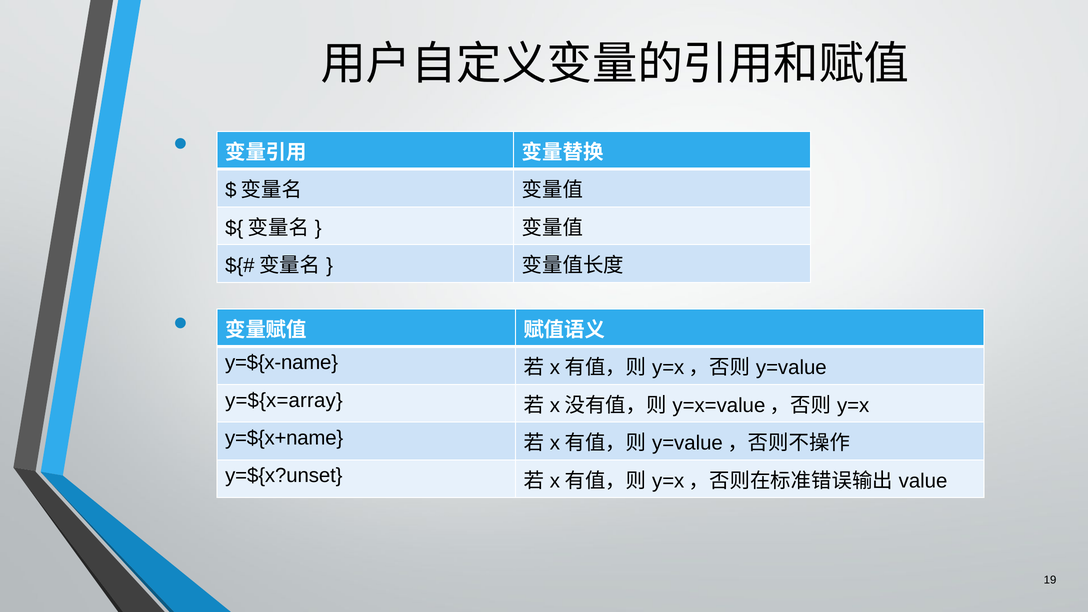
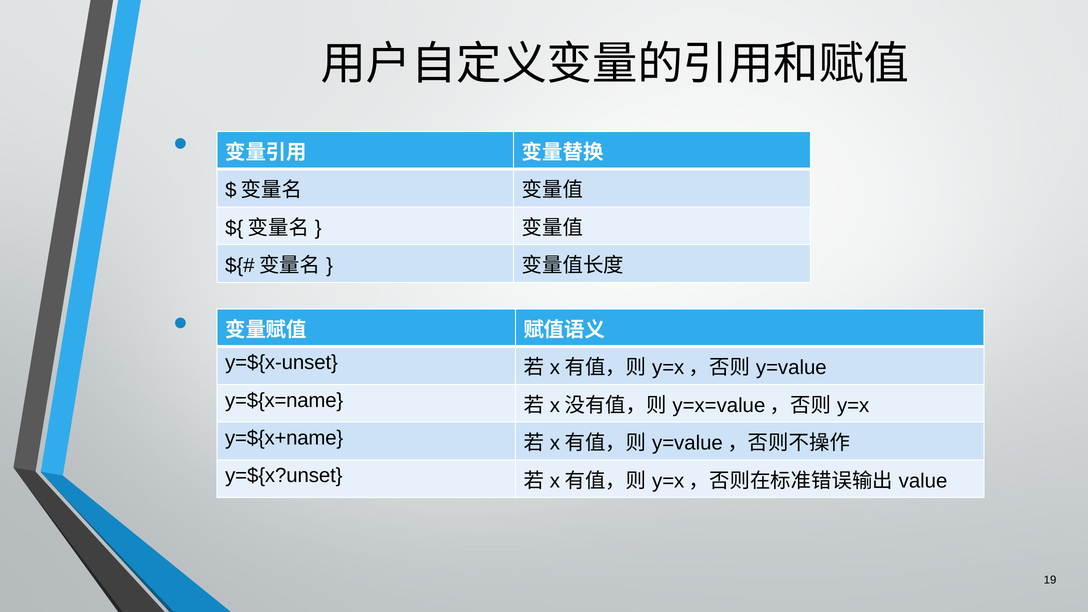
y=${x-name: y=${x-name -> y=${x-unset
y=${x=array: y=${x=array -> y=${x=name
